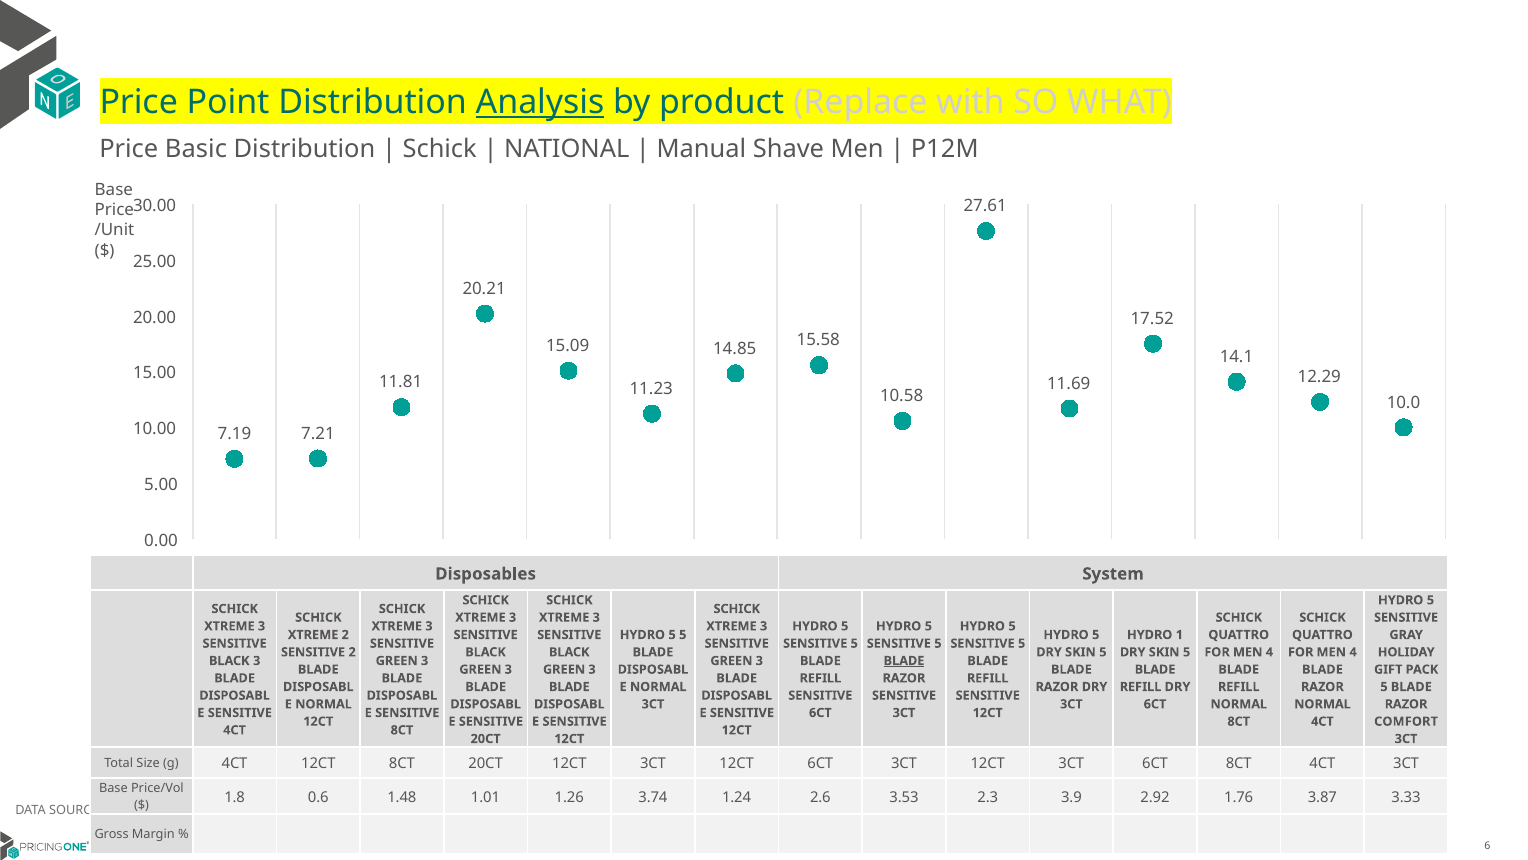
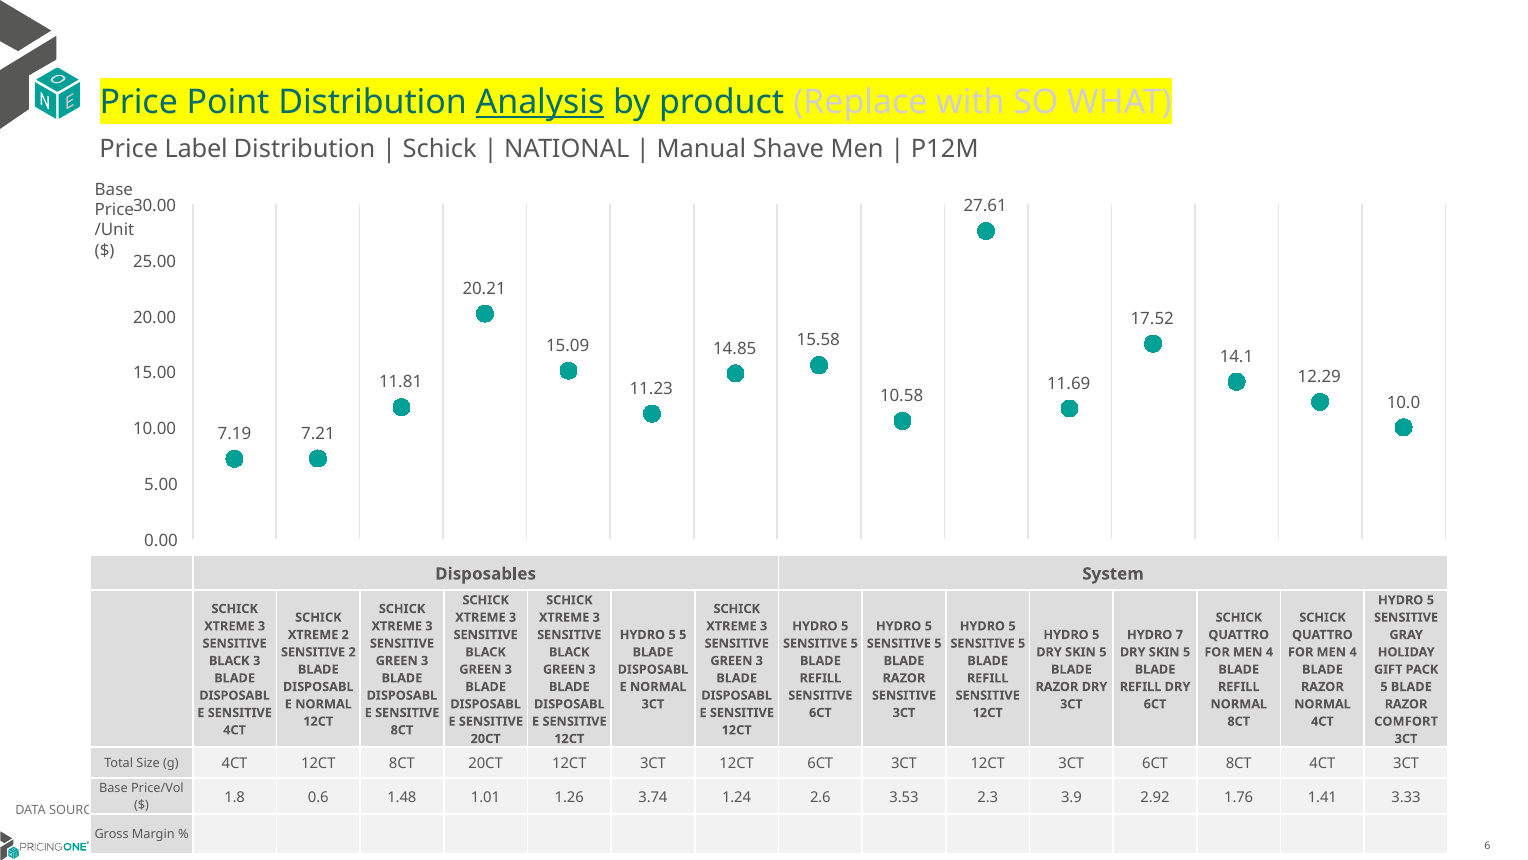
Basic: Basic -> Label
1: 1 -> 7
BLADE at (904, 660) underline: present -> none
3.87: 3.87 -> 1.41
